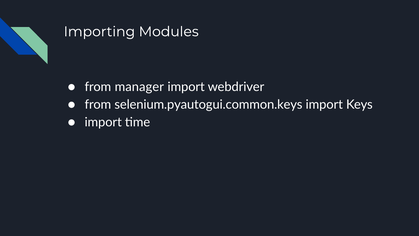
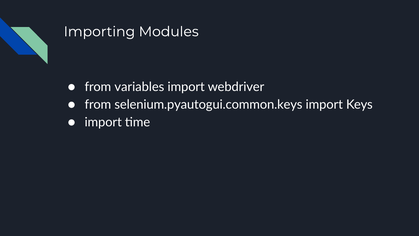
manager: manager -> variables
